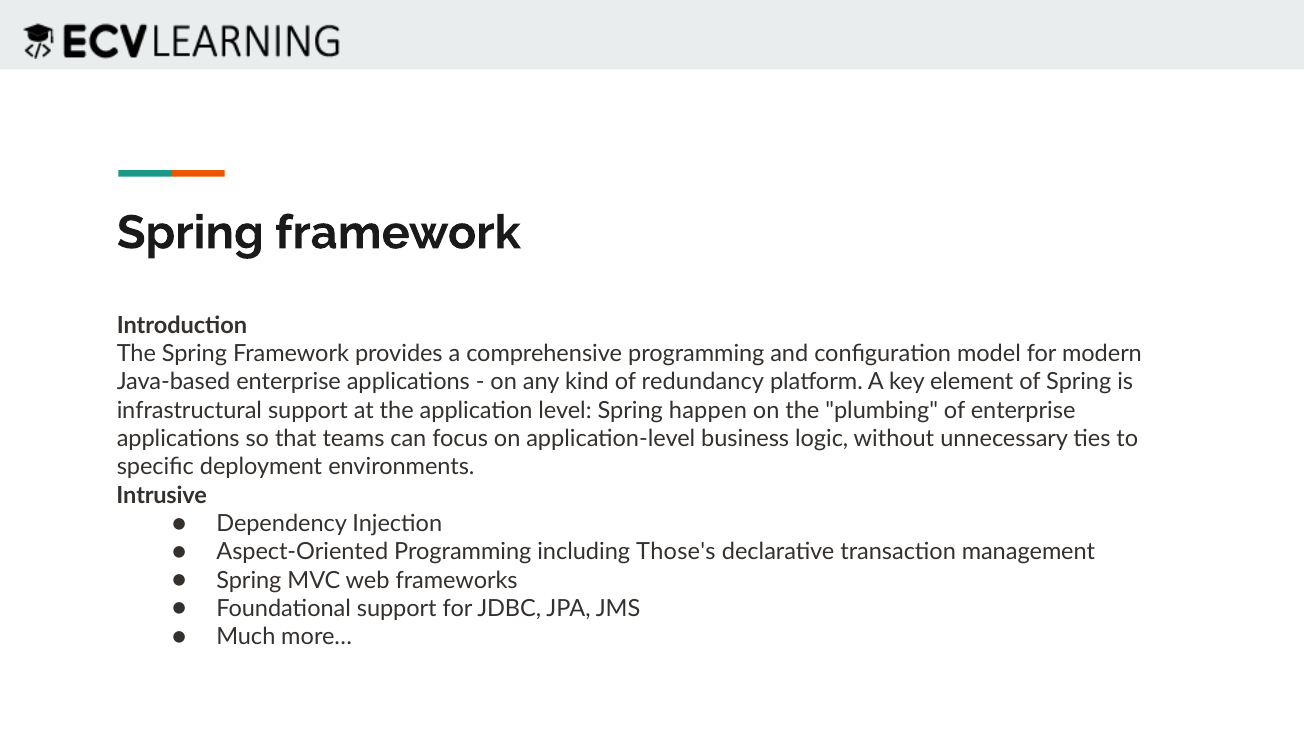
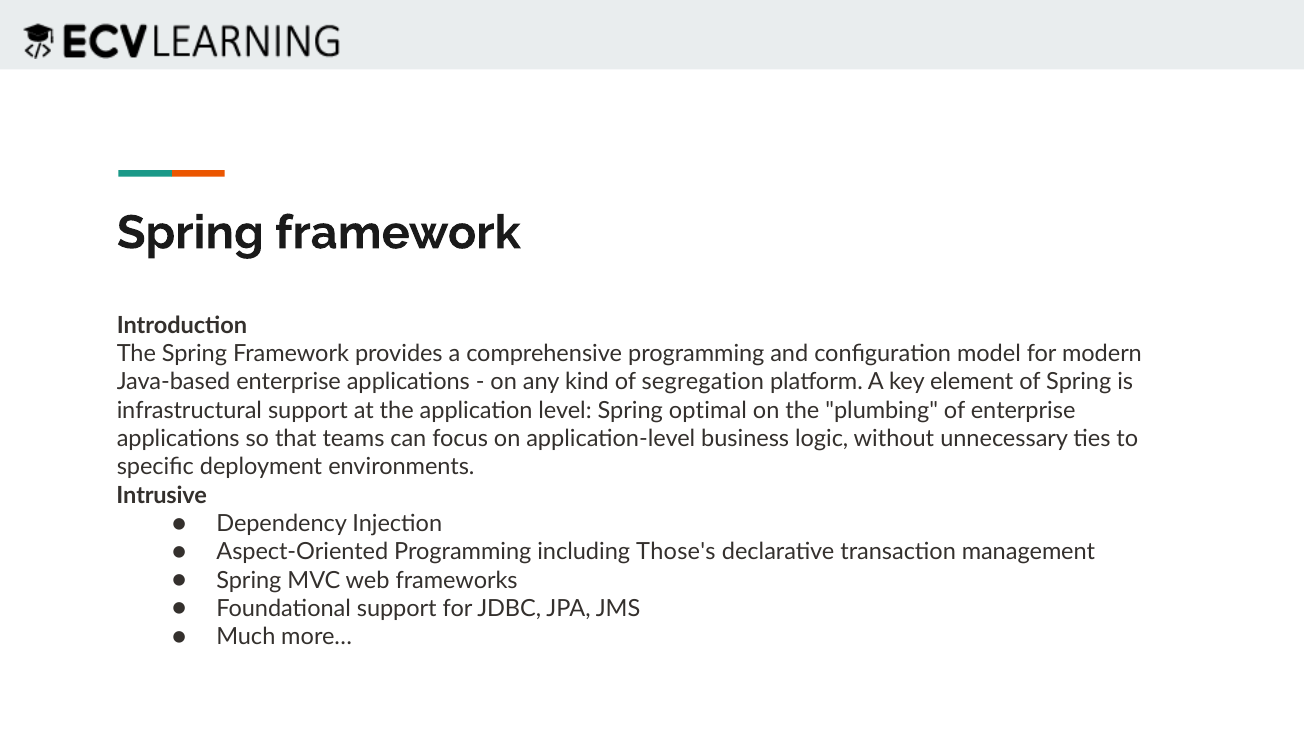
redundancy: redundancy -> segregation
happen: happen -> optimal
